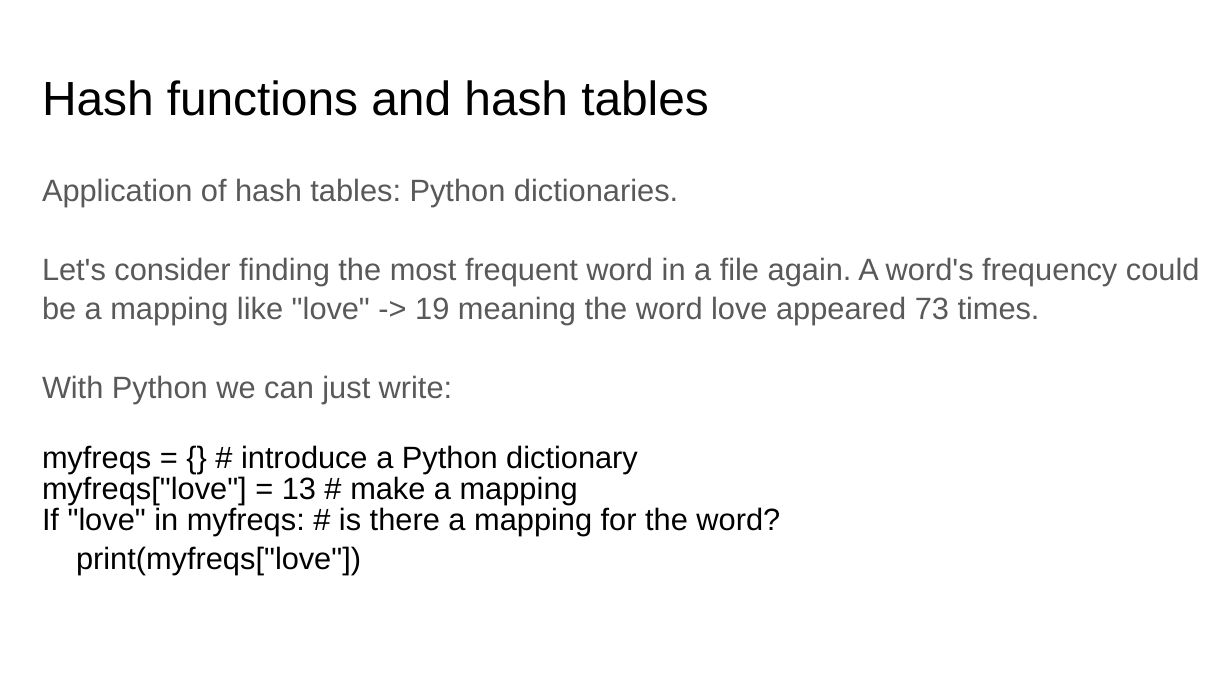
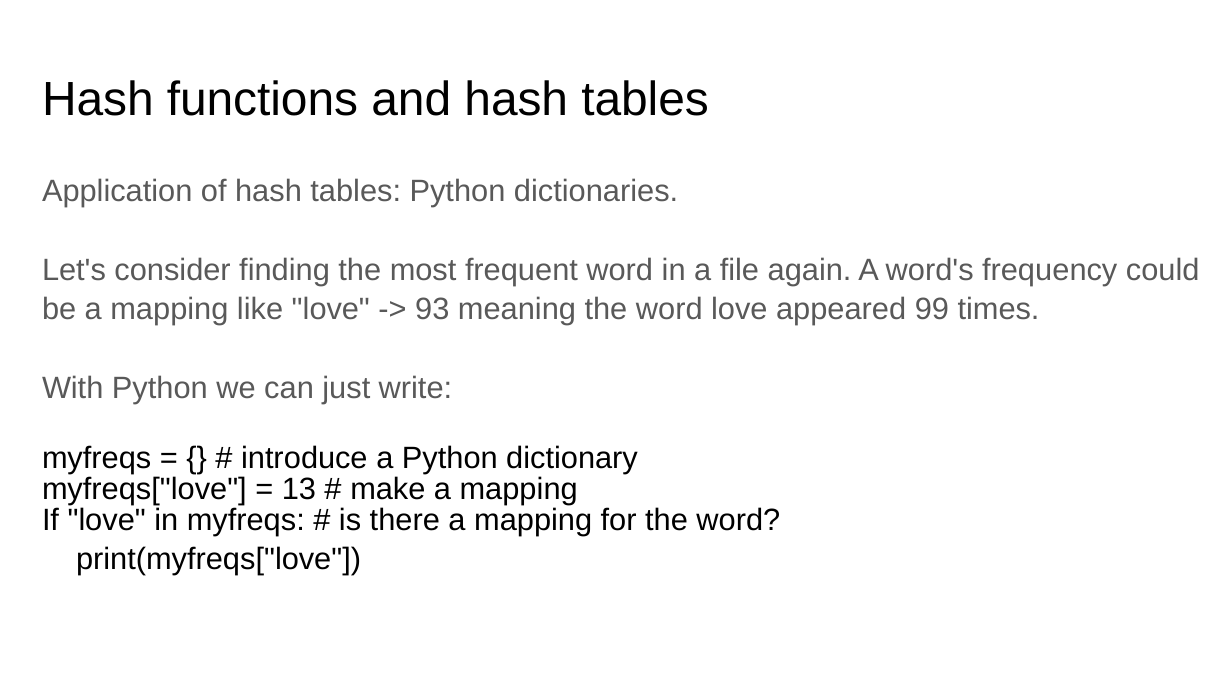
19: 19 -> 93
73: 73 -> 99
